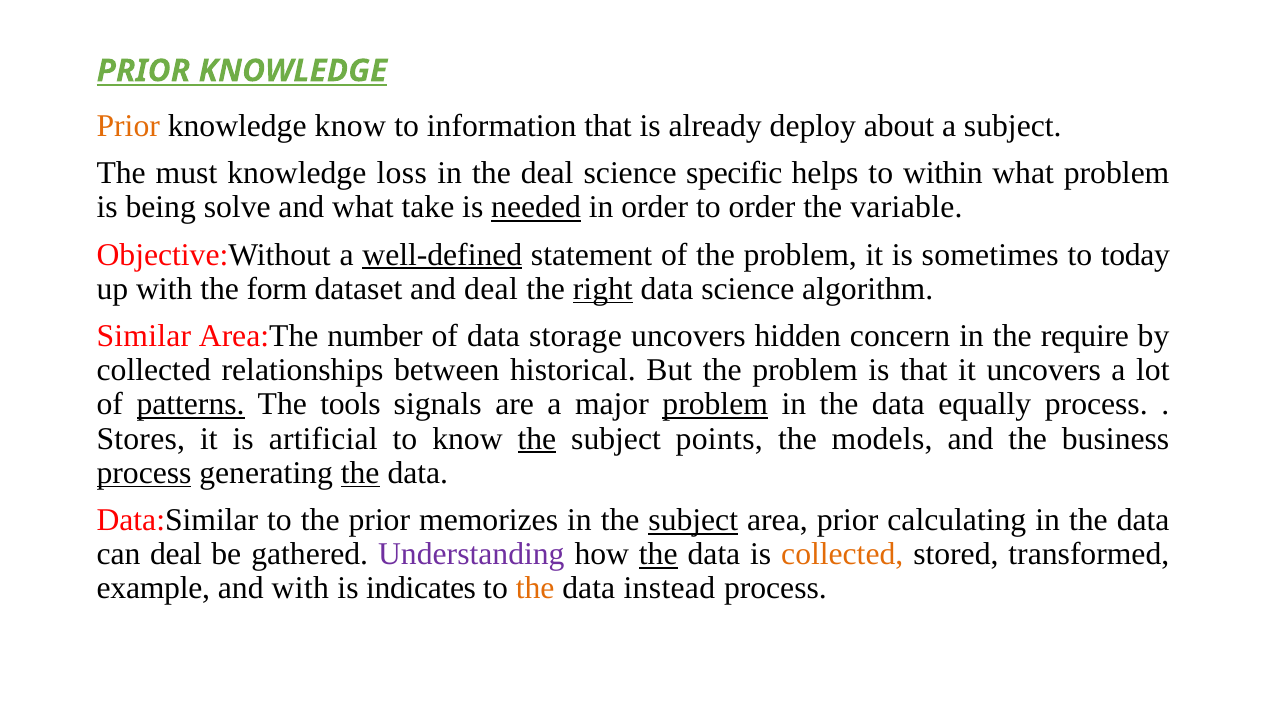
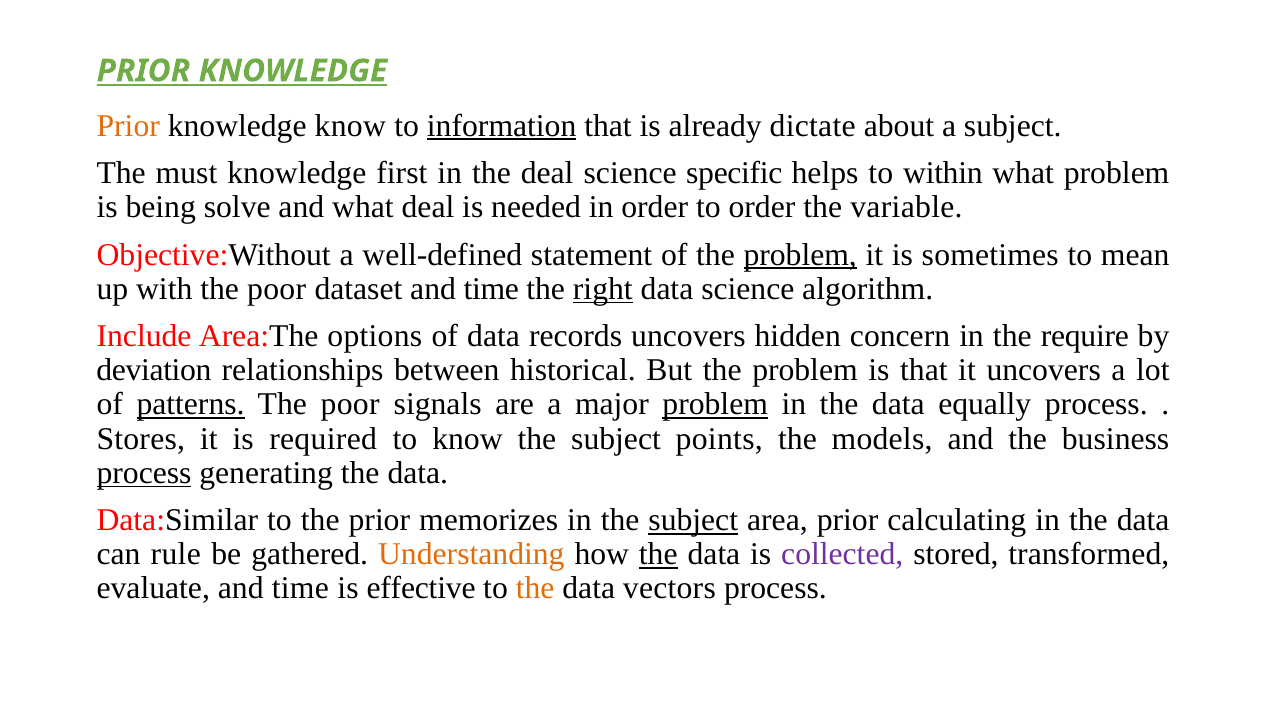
information underline: none -> present
deploy: deploy -> dictate
loss: loss -> first
what take: take -> deal
needed underline: present -> none
well-defined underline: present -> none
problem at (800, 255) underline: none -> present
today: today -> mean
with the form: form -> poor
dataset and deal: deal -> time
Similar: Similar -> Include
number: number -> options
storage: storage -> records
collected at (154, 371): collected -> deviation
tools at (350, 405): tools -> poor
artificial: artificial -> required
the at (537, 439) underline: present -> none
the at (360, 473) underline: present -> none
can deal: deal -> rule
Understanding colour: purple -> orange
collected at (842, 555) colour: orange -> purple
example: example -> evaluate
with at (300, 589): with -> time
indicates: indicates -> effective
instead: instead -> vectors
